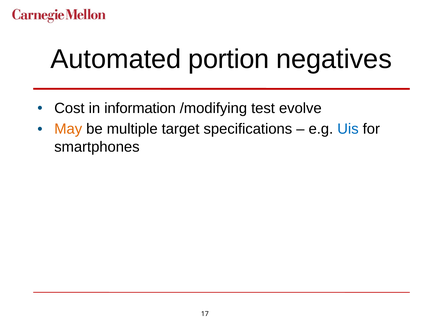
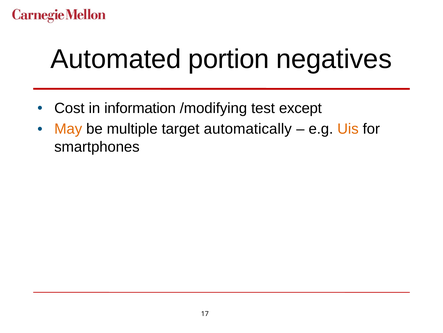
evolve: evolve -> except
specifications: specifications -> automatically
Uis colour: blue -> orange
